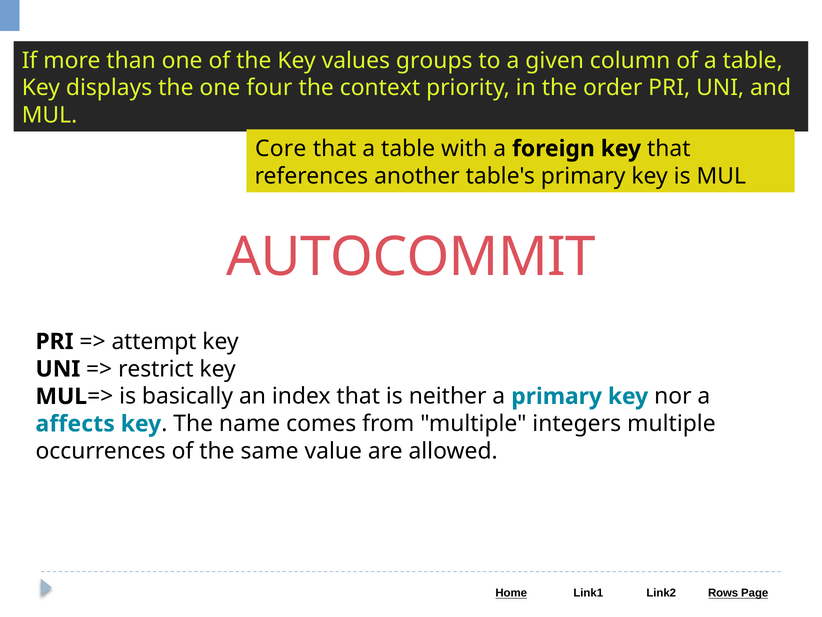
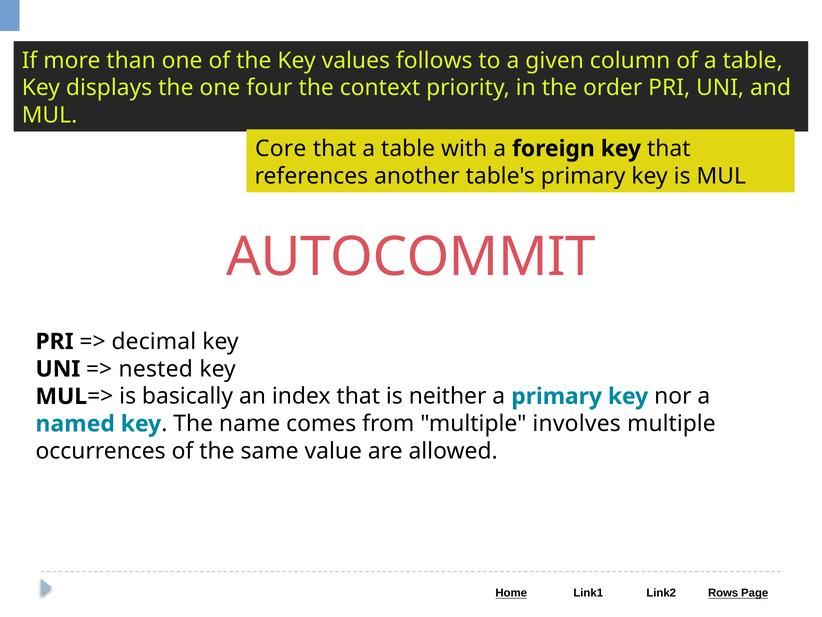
groups: groups -> follows
attempt: attempt -> decimal
restrict: restrict -> nested
affects: affects -> named
integers: integers -> involves
